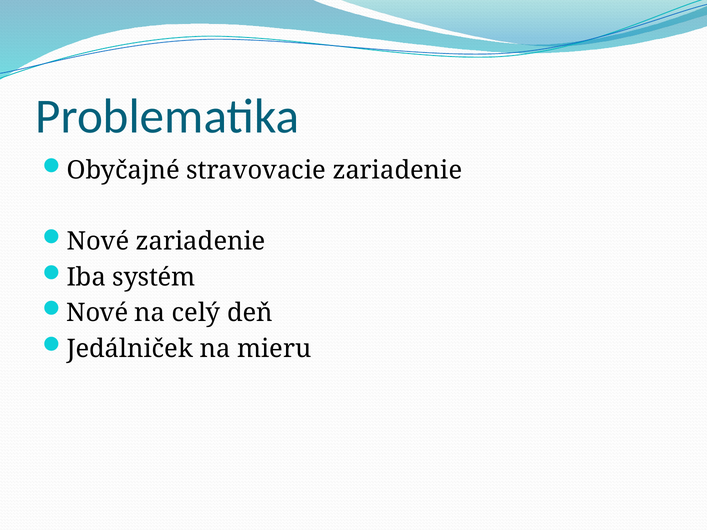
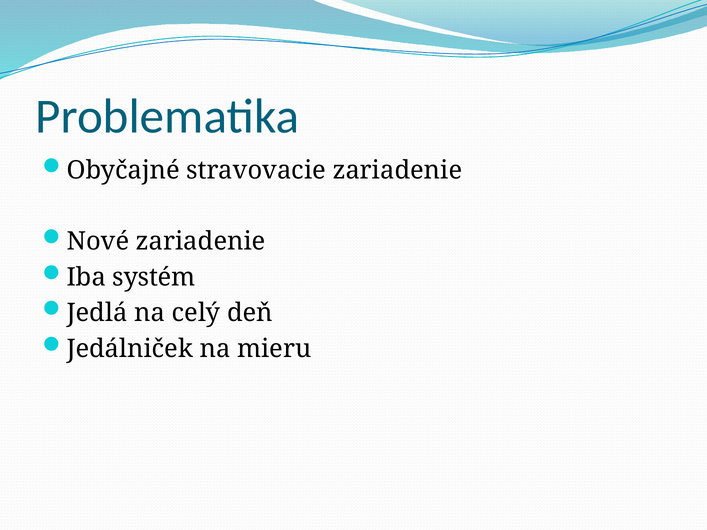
Nové at (97, 313): Nové -> Jedlá
